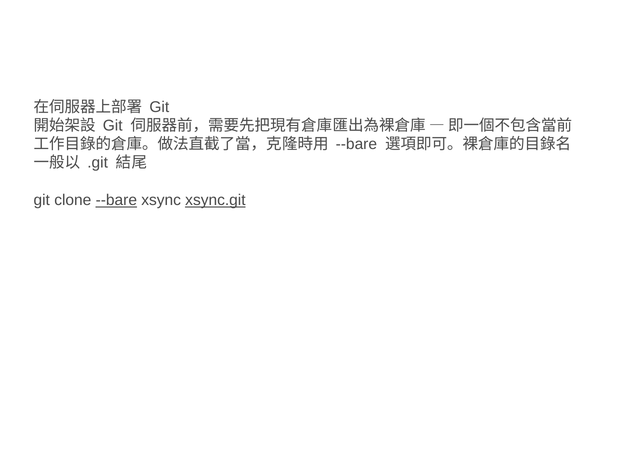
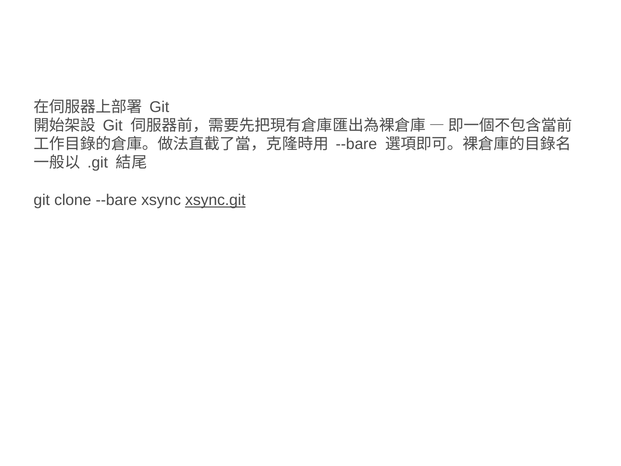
--bare at (116, 200) underline: present -> none
